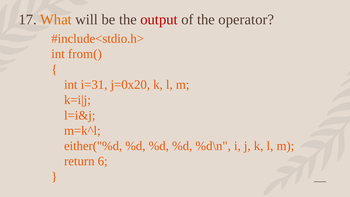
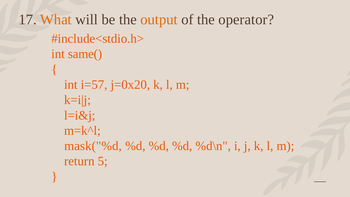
output colour: red -> orange
from(: from( -> same(
i=31: i=31 -> i=57
either("%d: either("%d -> mask("%d
6: 6 -> 5
